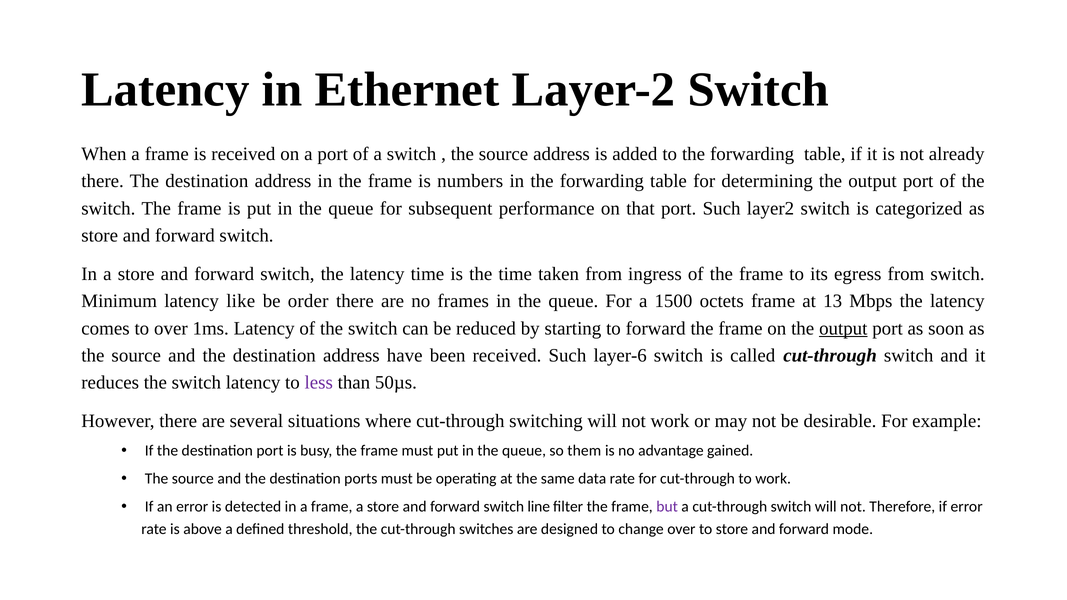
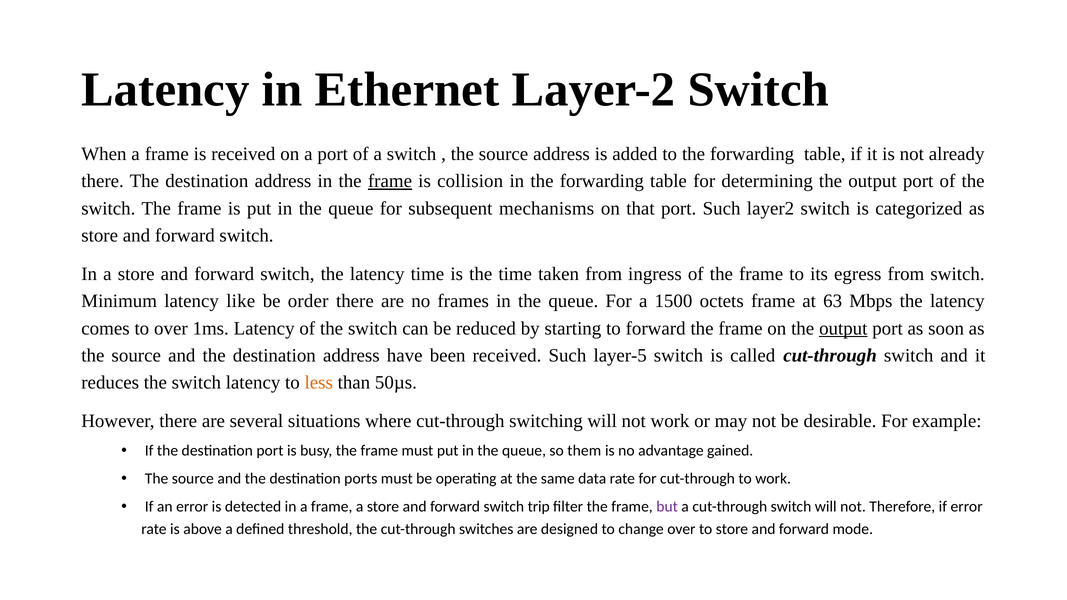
frame at (390, 181) underline: none -> present
numbers: numbers -> collision
performance: performance -> mechanisms
13: 13 -> 63
layer-6: layer-6 -> layer-5
less colour: purple -> orange
line: line -> trip
